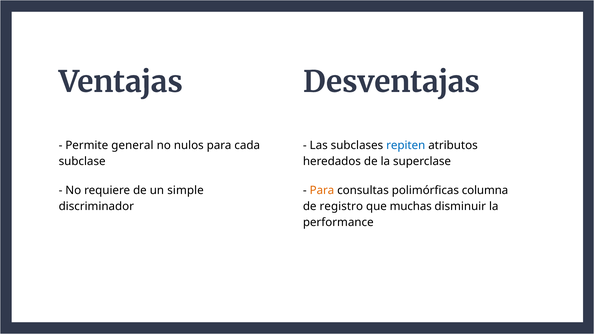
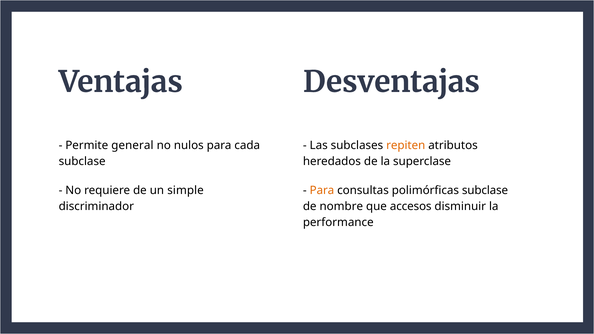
repiten colour: blue -> orange
polimórficas columna: columna -> subclase
registro: registro -> nombre
muchas: muchas -> accesos
